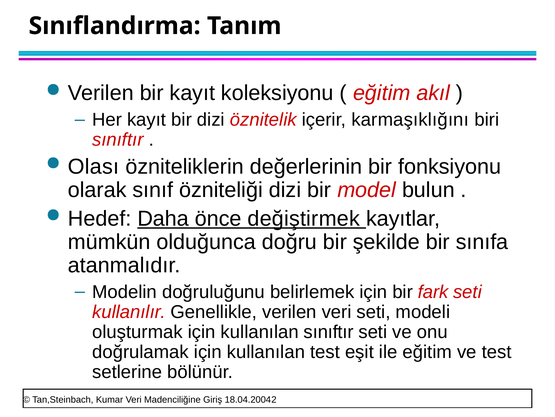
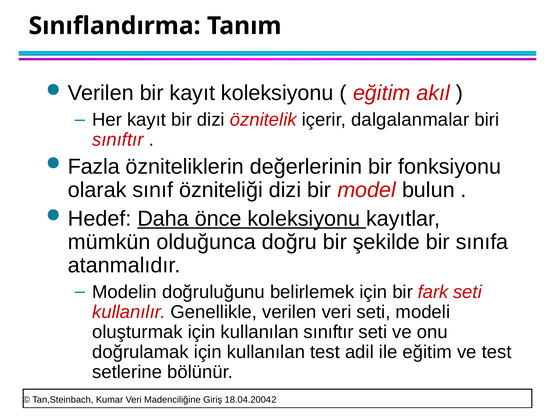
karmaşıklığını: karmaşıklığını -> dalgalanmalar
Olası: Olası -> Fazla
önce değiştirmek: değiştirmek -> koleksiyonu
eşit: eşit -> adil
